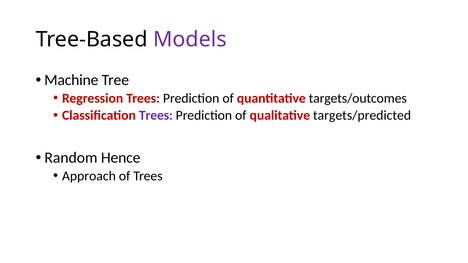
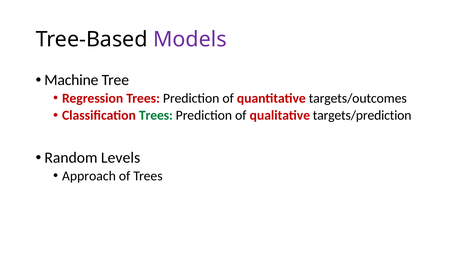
Trees at (156, 116) colour: purple -> green
targets/predicted: targets/predicted -> targets/prediction
Hence: Hence -> Levels
